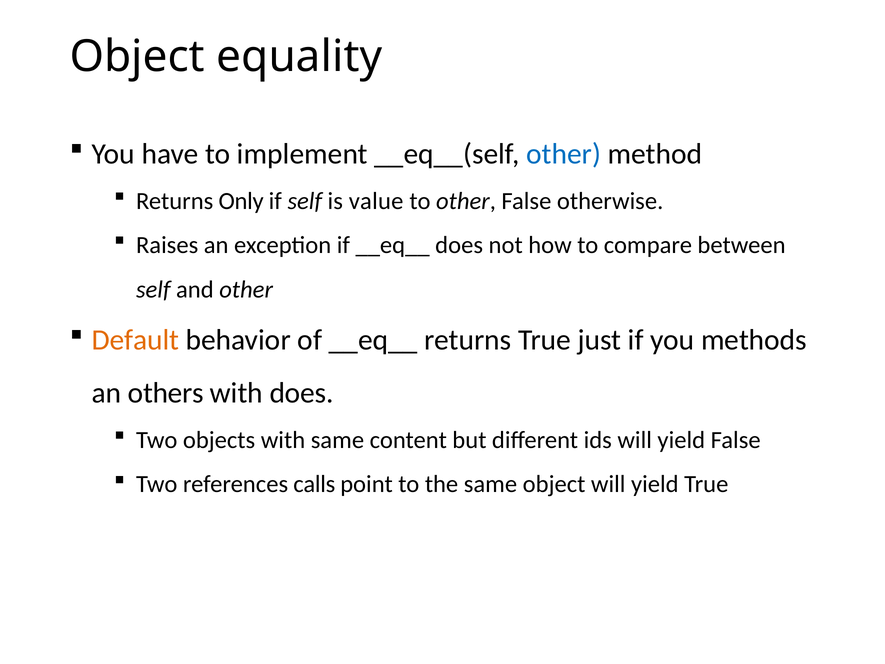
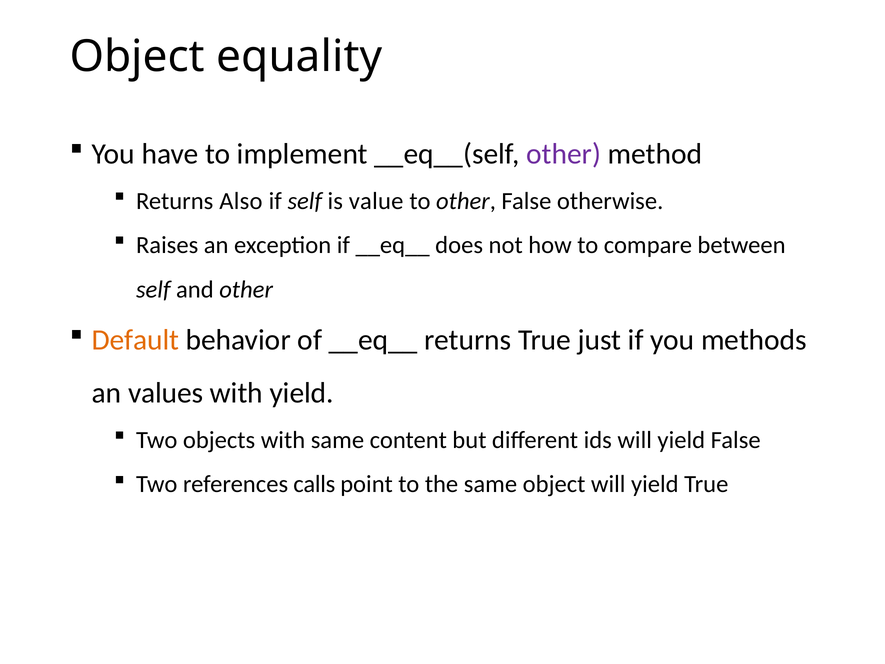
other at (564, 154) colour: blue -> purple
Only: Only -> Also
others: others -> values
with does: does -> yield
